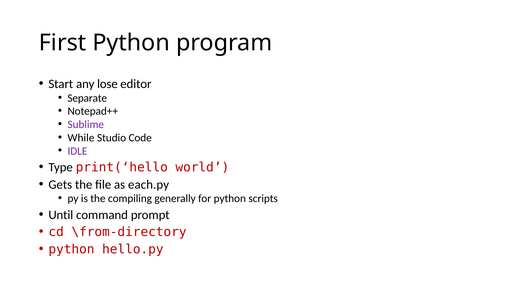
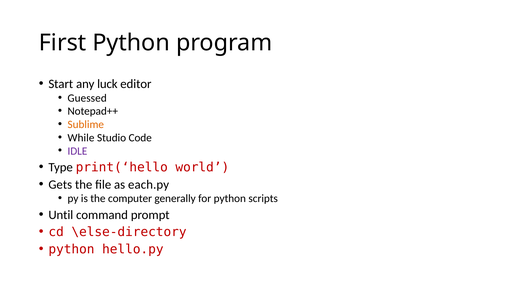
lose: lose -> luck
Separate: Separate -> Guessed
Sublime colour: purple -> orange
compiling: compiling -> computer
\from-directory: \from-directory -> \else-directory
